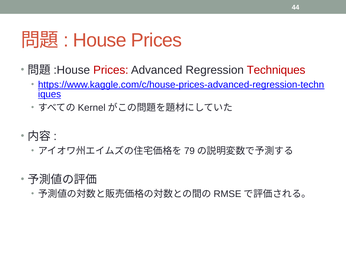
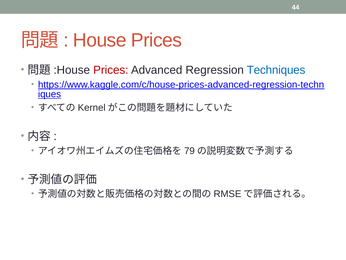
Techniques colour: red -> blue
